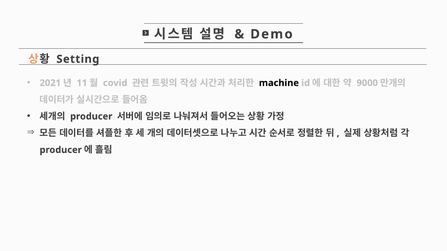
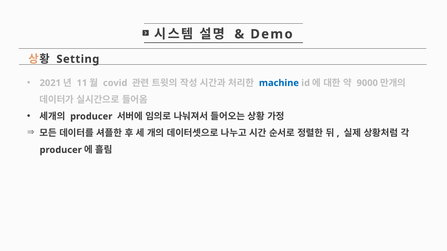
machine colour: black -> blue
